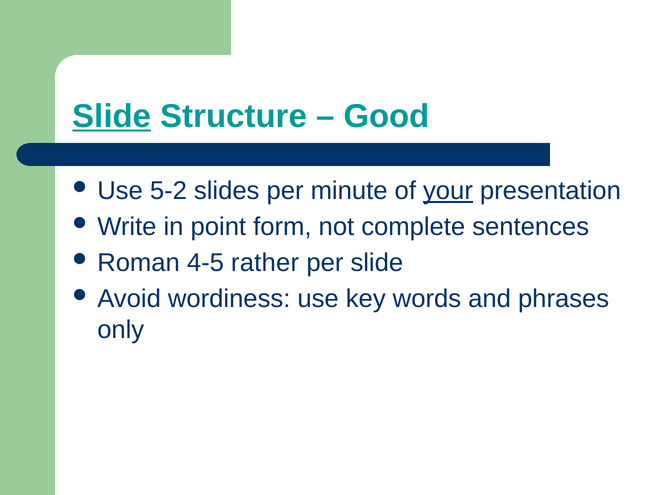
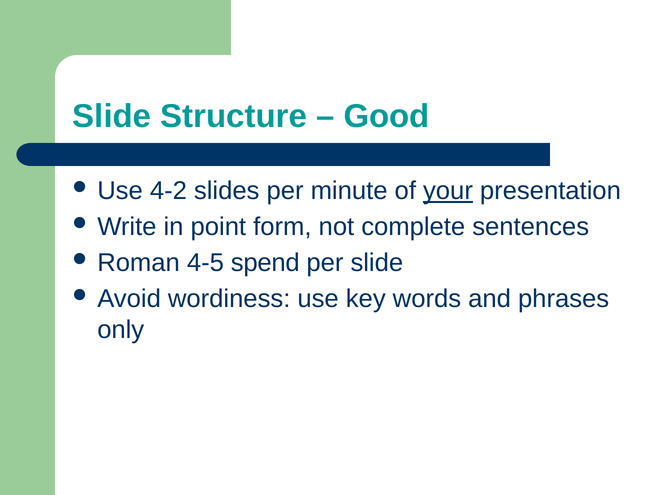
Slide at (112, 116) underline: present -> none
5-2: 5-2 -> 4-2
rather: rather -> spend
